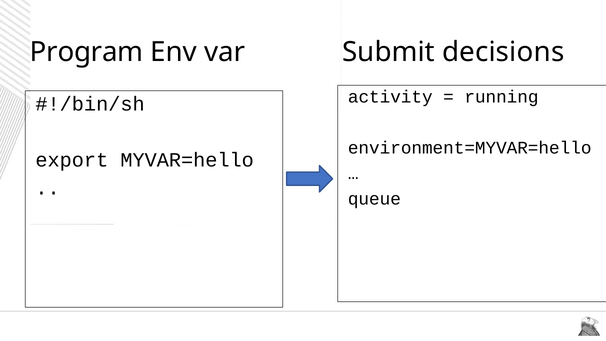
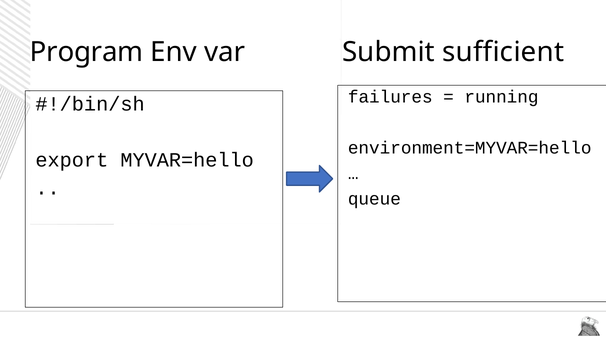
decisions: decisions -> sufficient
activity: activity -> failures
